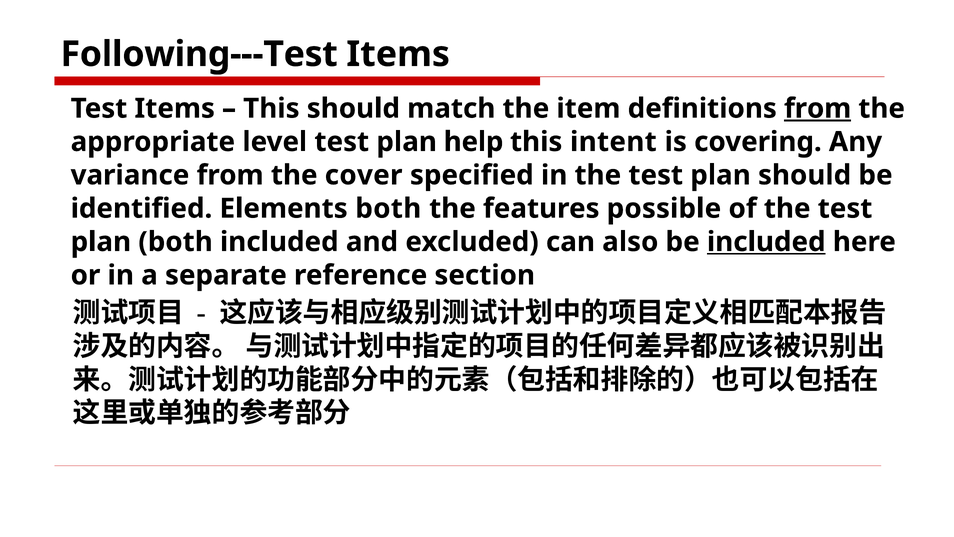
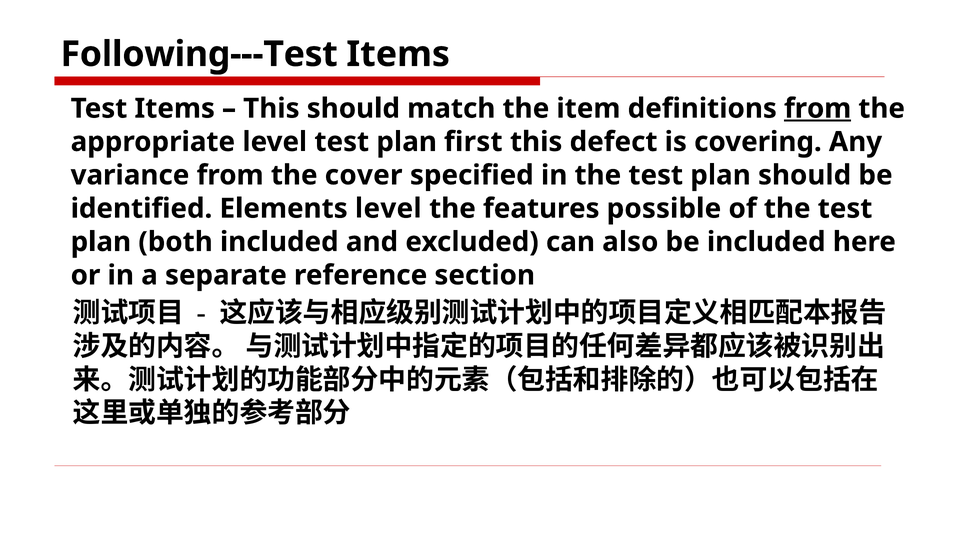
help: help -> first
intent: intent -> defect
Elements both: both -> level
included at (766, 242) underline: present -> none
